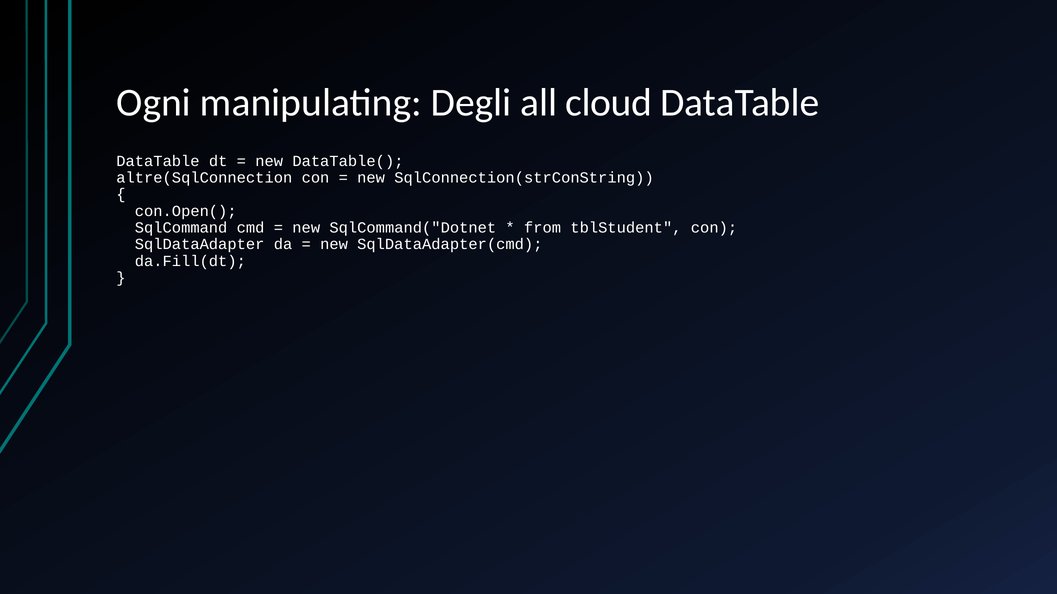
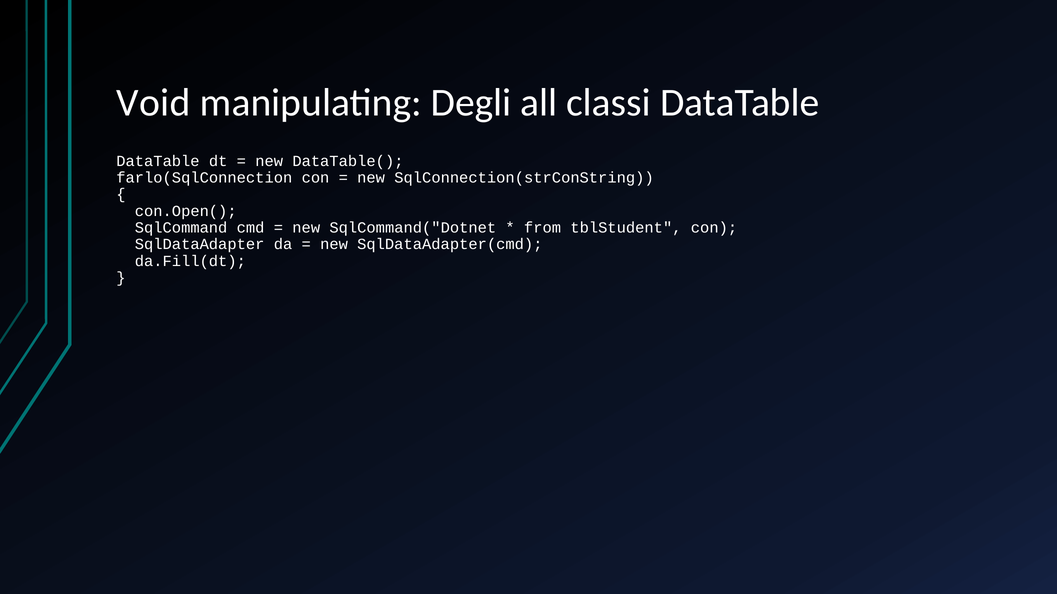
Ogni: Ogni -> Void
cloud: cloud -> classi
altre(SqlConnection: altre(SqlConnection -> farlo(SqlConnection
